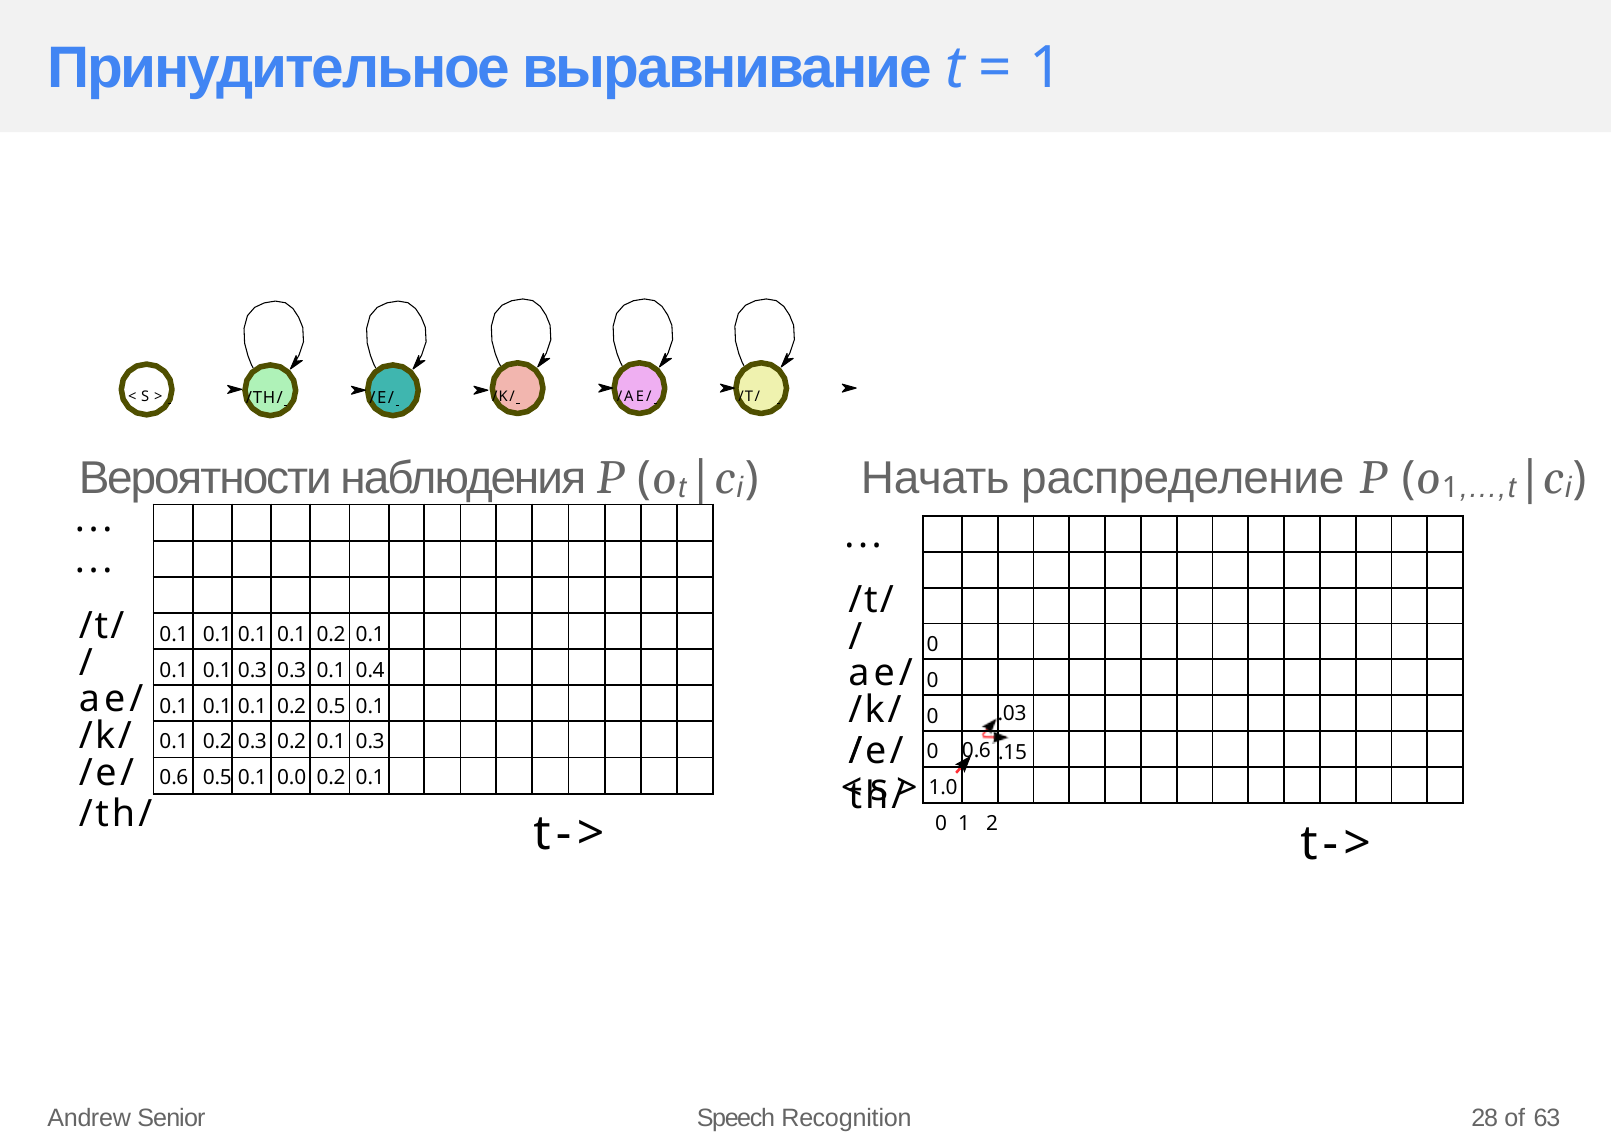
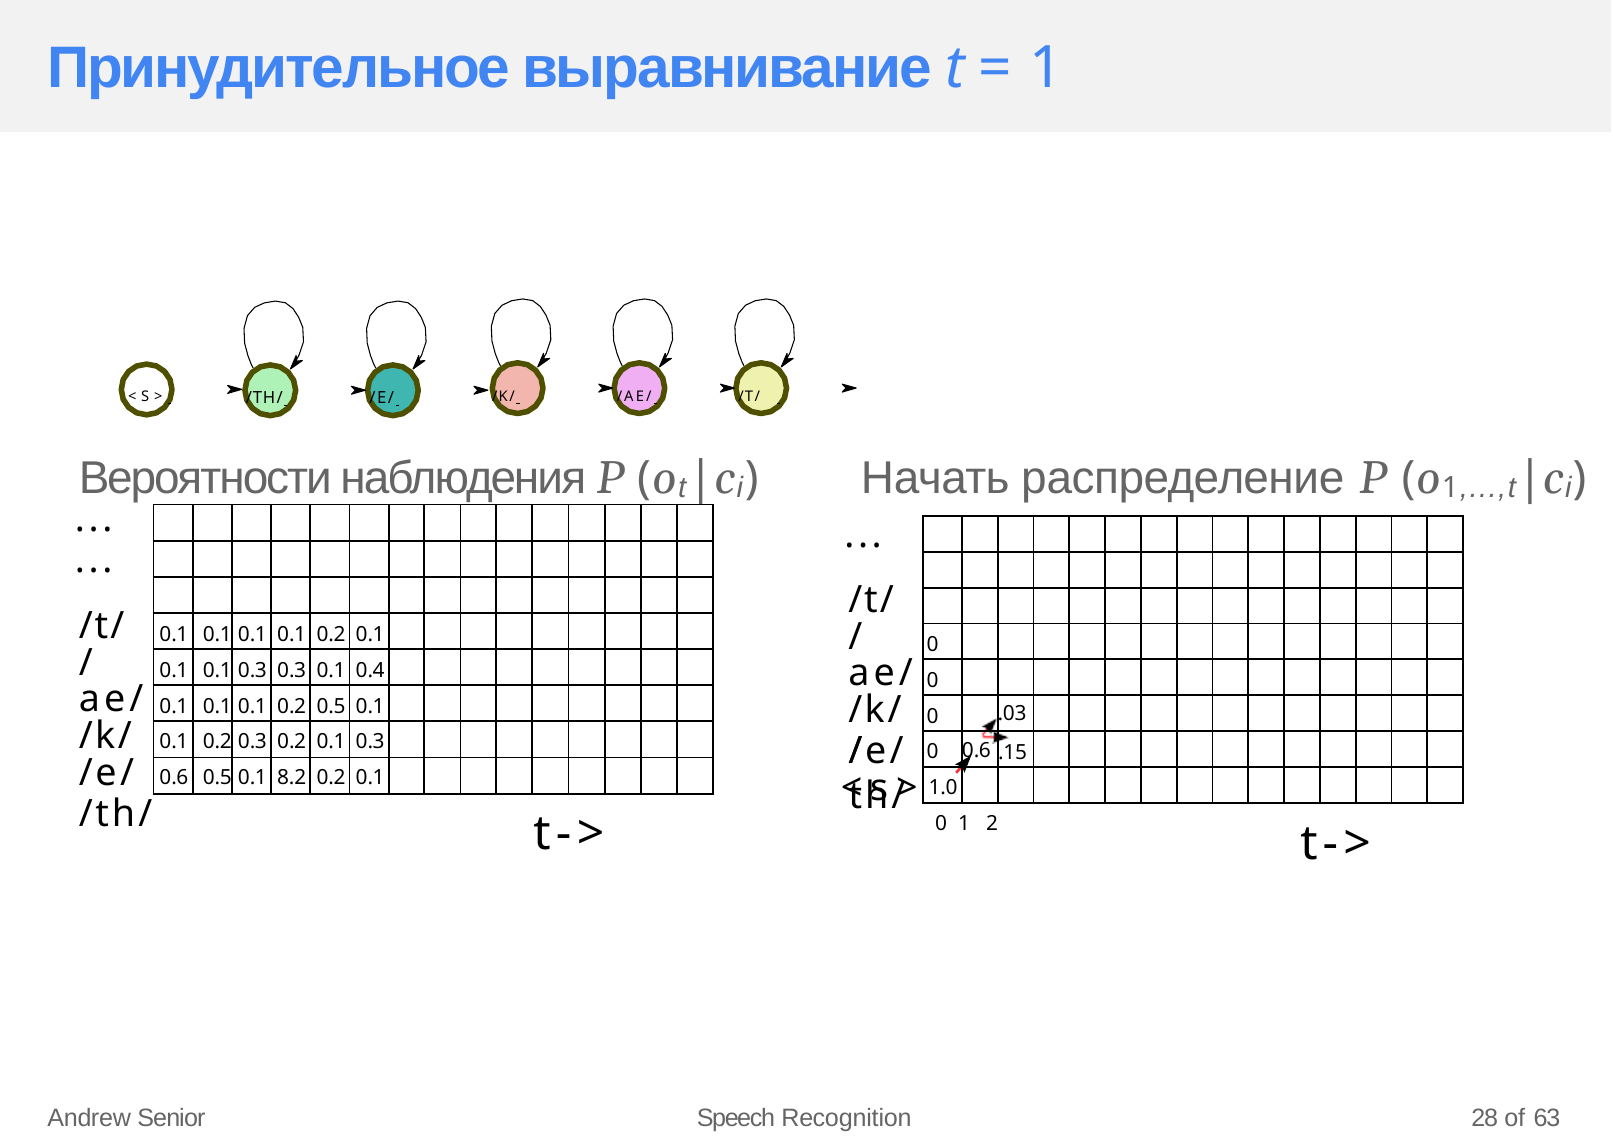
0.0: 0.0 -> 8.2
